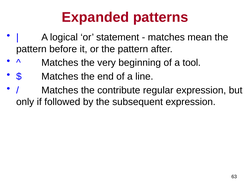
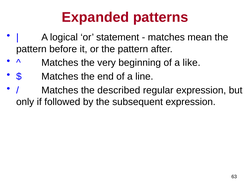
tool: tool -> like
contribute: contribute -> described
